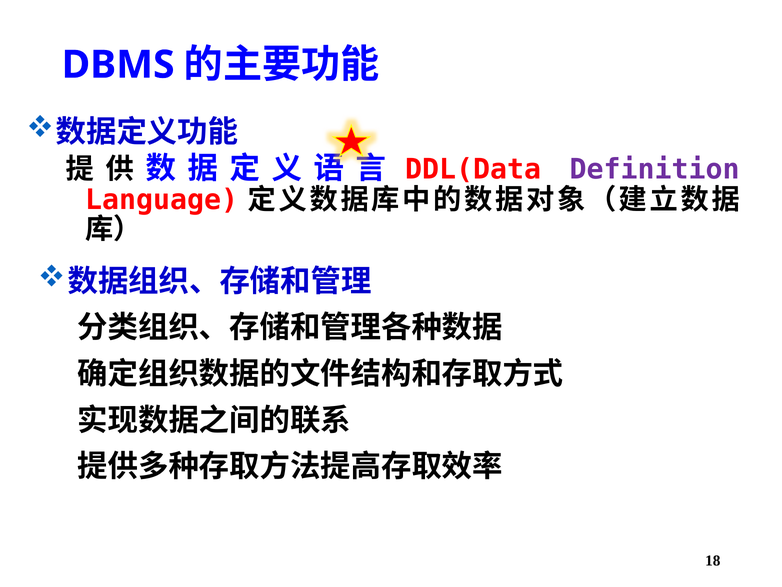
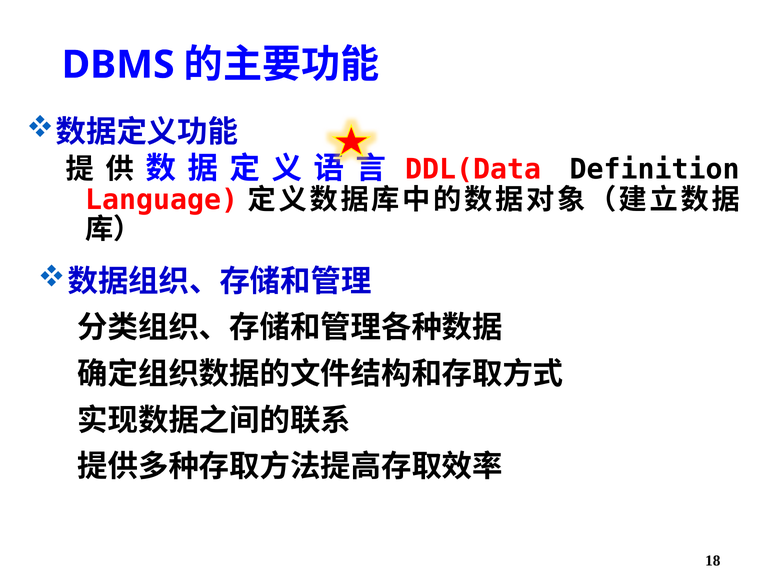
Definition colour: purple -> black
